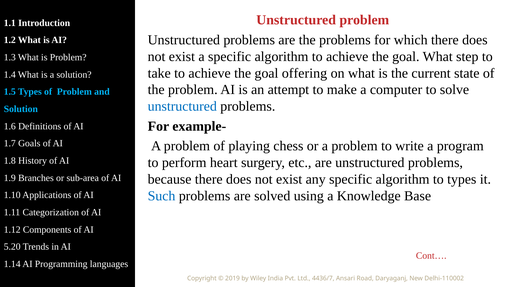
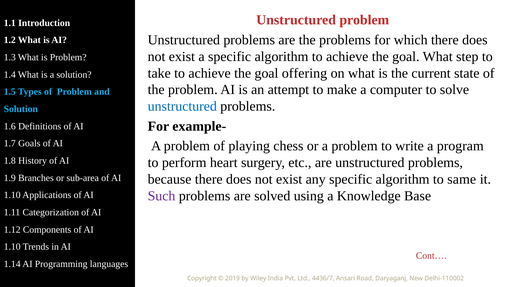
to types: types -> same
Such colour: blue -> purple
5.20 at (12, 247): 5.20 -> 1.10
